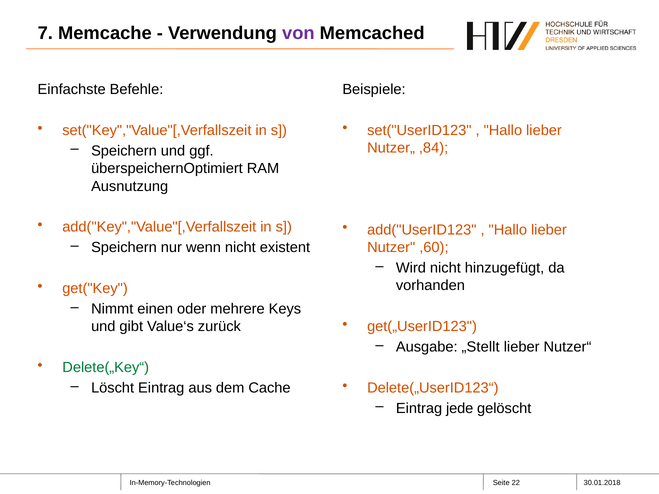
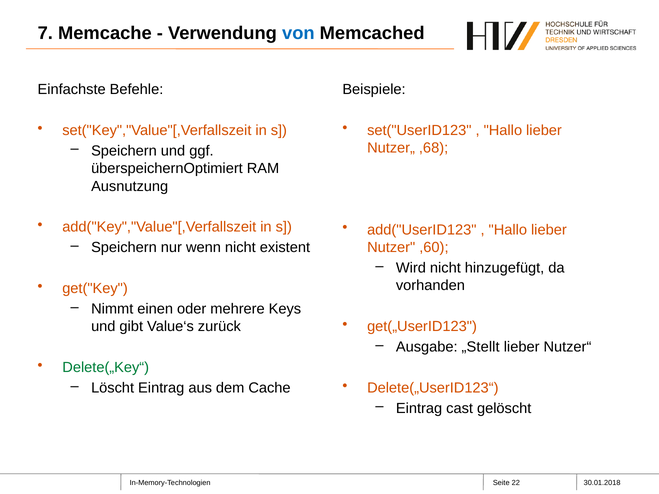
von colour: purple -> blue
,84: ,84 -> ,68
jede: jede -> cast
